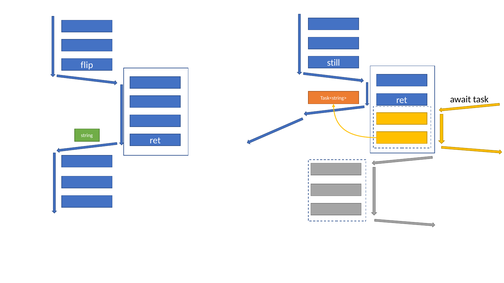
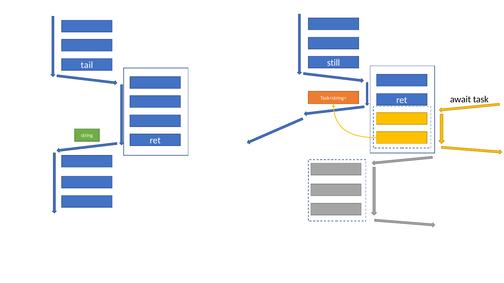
flip: flip -> tail
